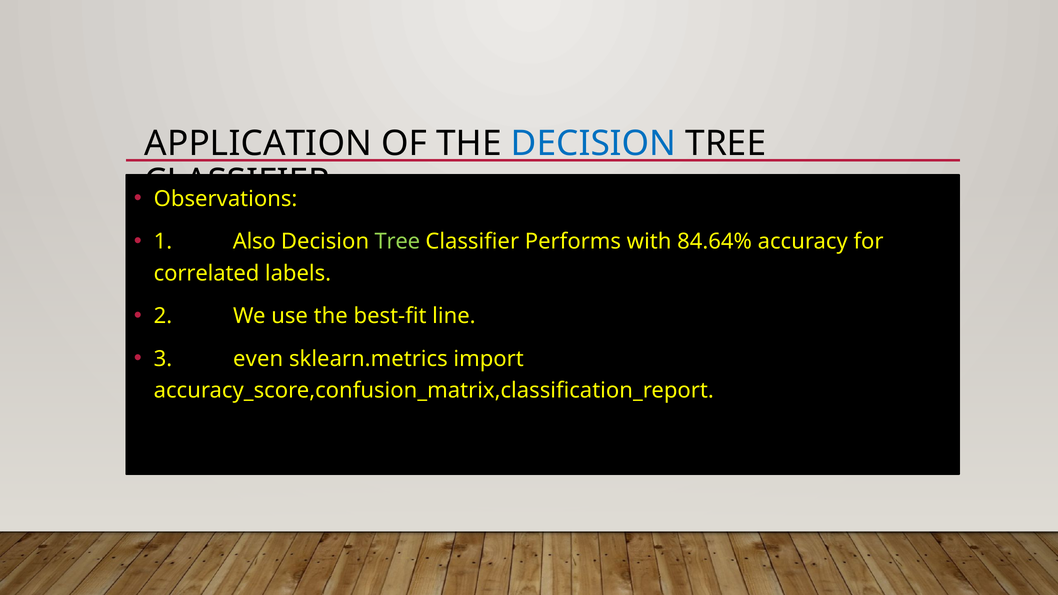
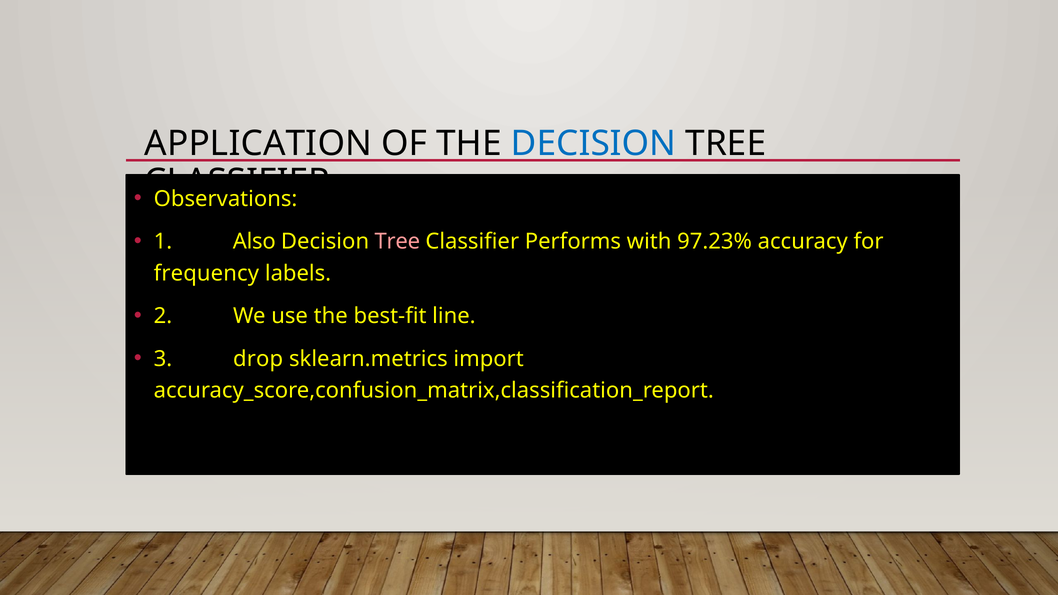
Tree at (397, 242) colour: light green -> pink
84.64%: 84.64% -> 97.23%
correlated: correlated -> frequency
even: even -> drop
